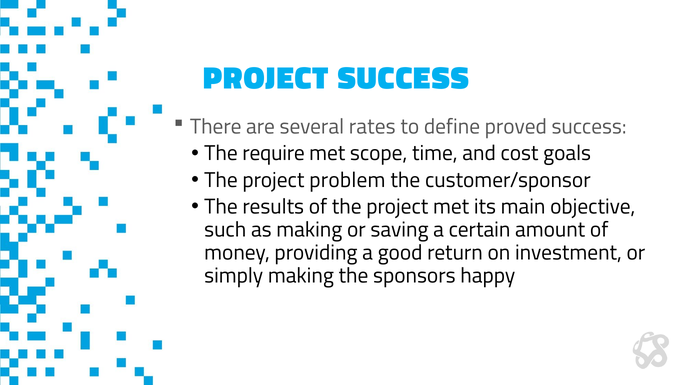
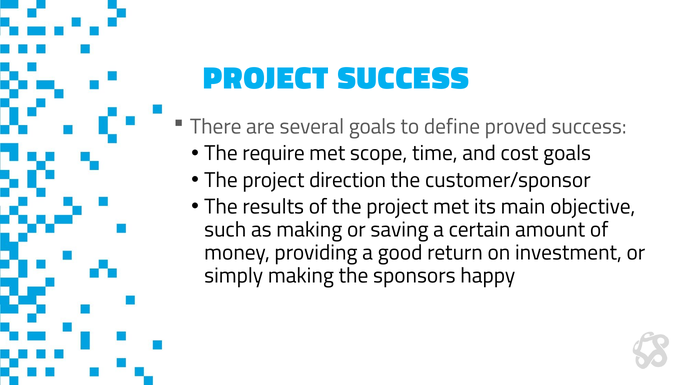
several rates: rates -> goals
problem: problem -> direction
